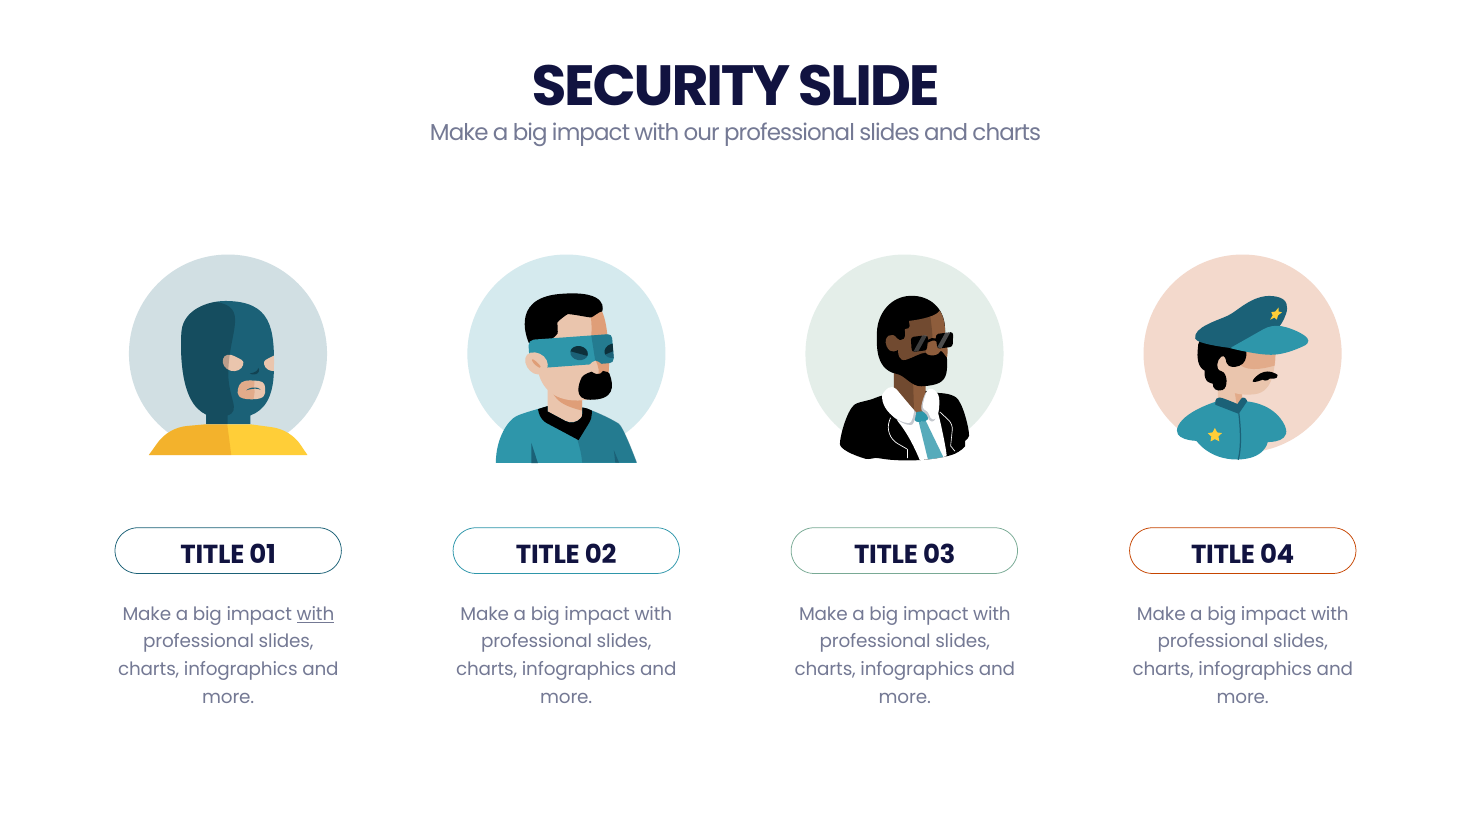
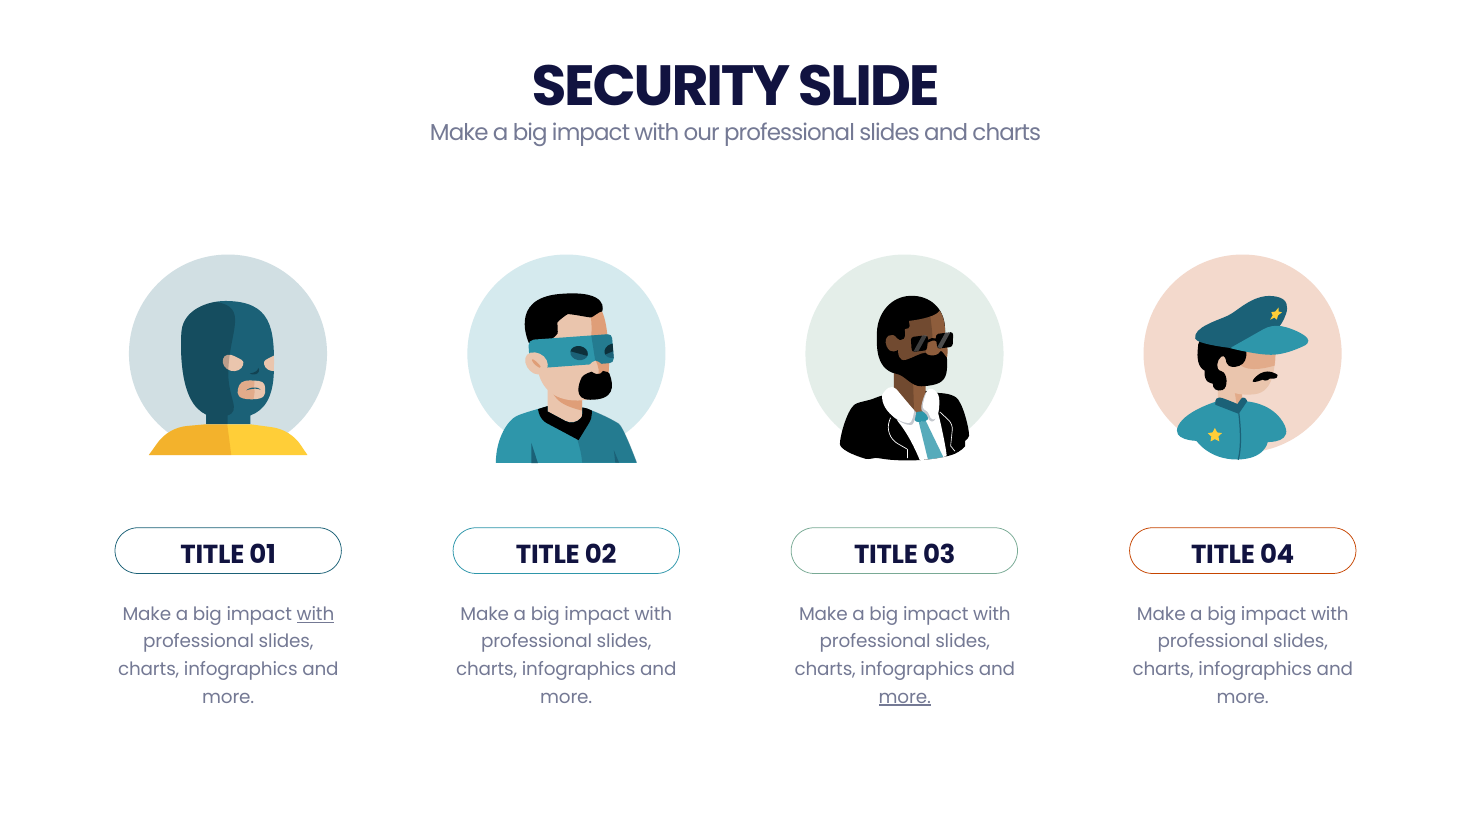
more at (905, 697) underline: none -> present
